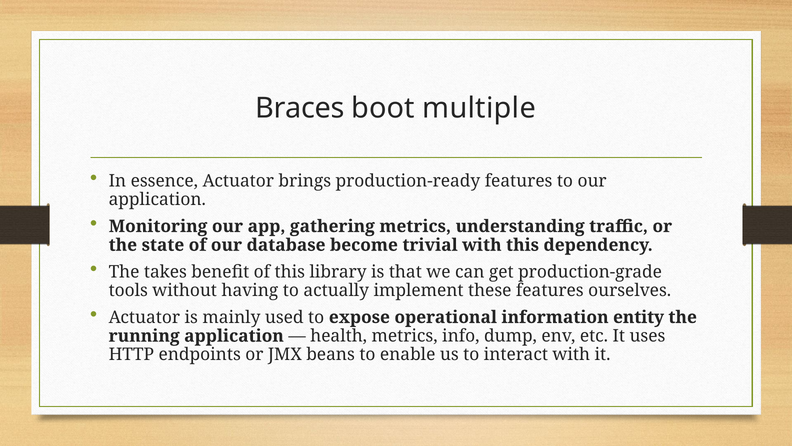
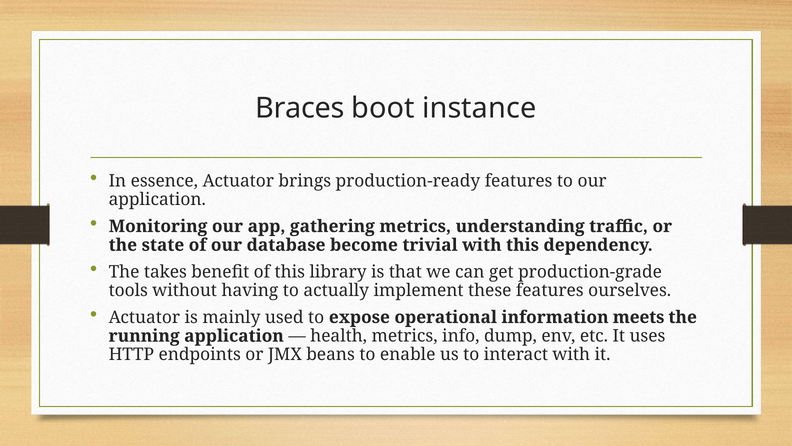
multiple: multiple -> instance
entity: entity -> meets
